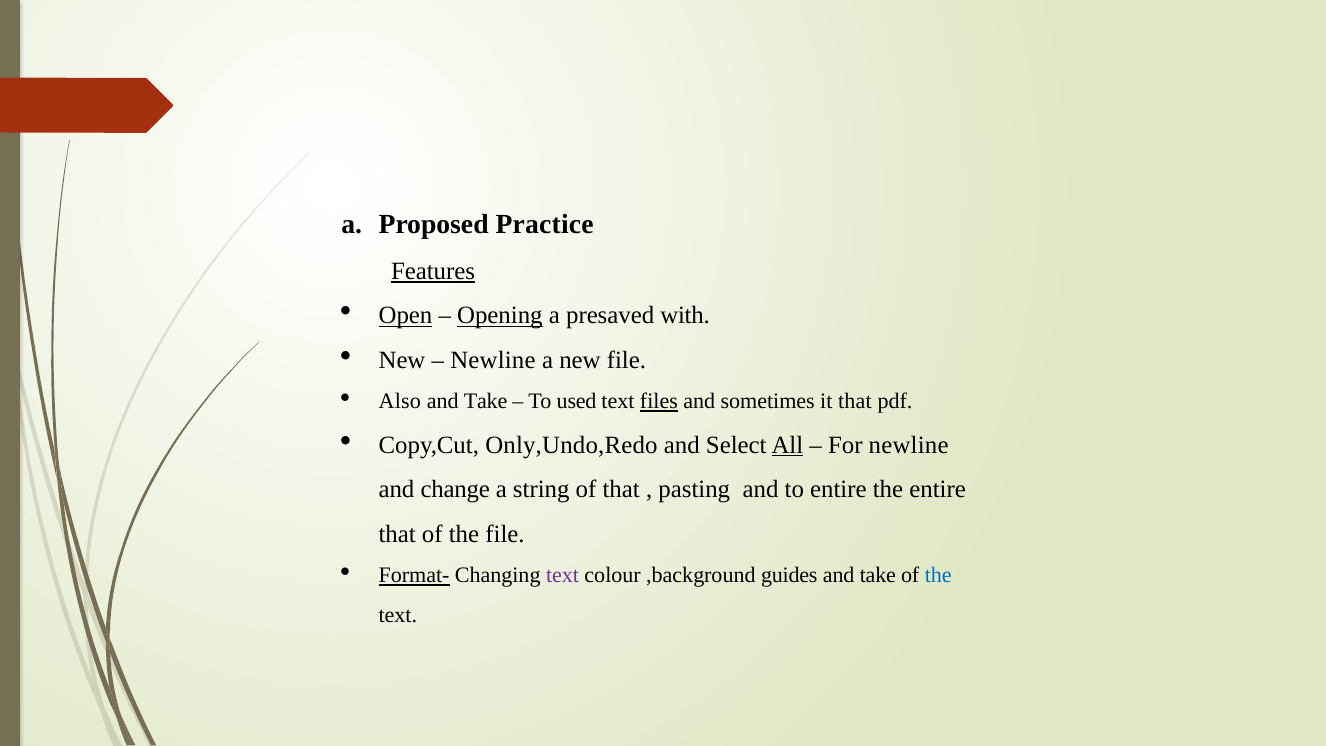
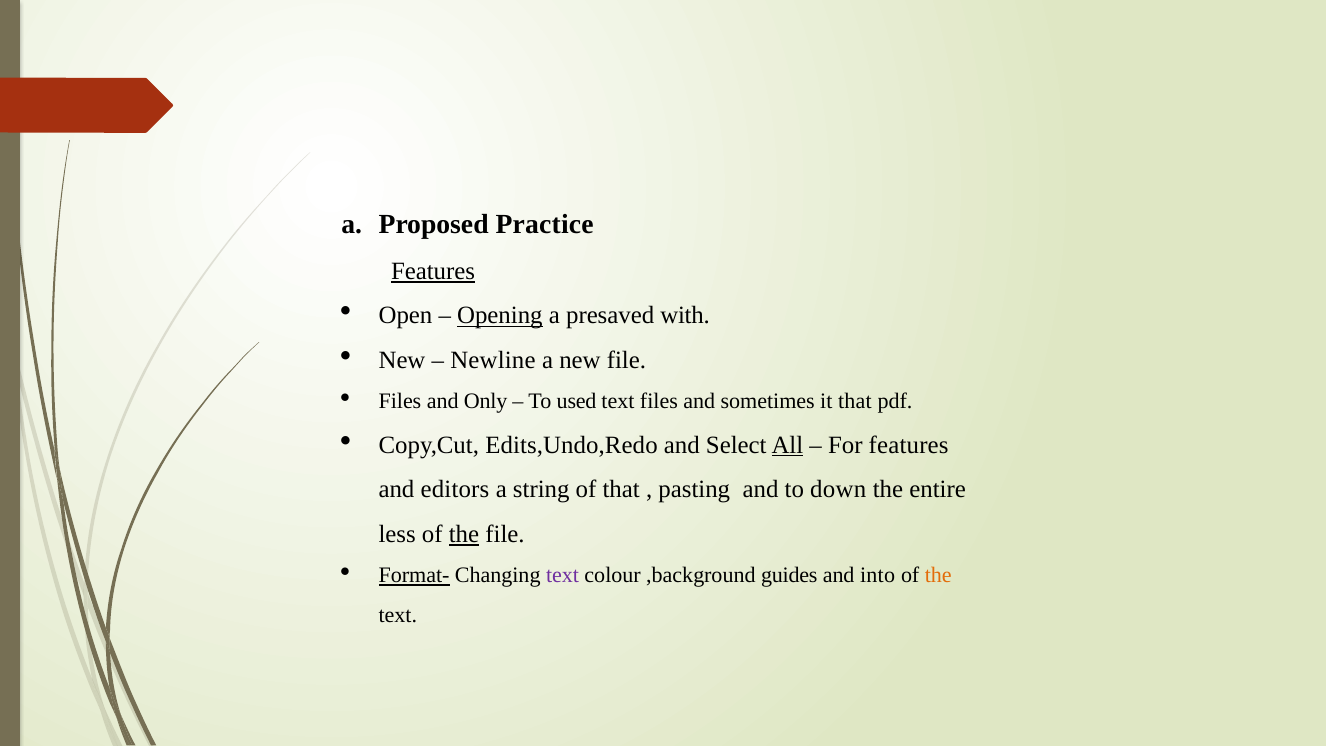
Open underline: present -> none
Also at (400, 402): Also -> Files
Take at (486, 402): Take -> Only
files at (659, 402) underline: present -> none
Only,Undo,Redo: Only,Undo,Redo -> Edits,Undo,Redo
For newline: newline -> features
change: change -> editors
to entire: entire -> down
that at (397, 534): that -> less
the at (464, 534) underline: none -> present
take at (878, 576): take -> into
the at (938, 576) colour: blue -> orange
